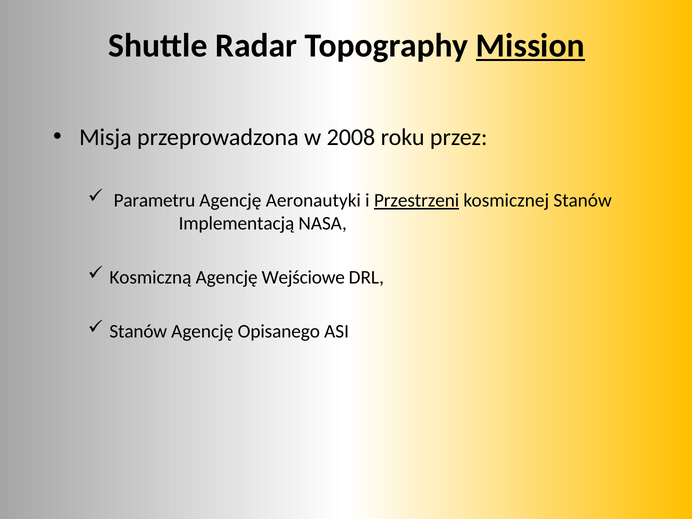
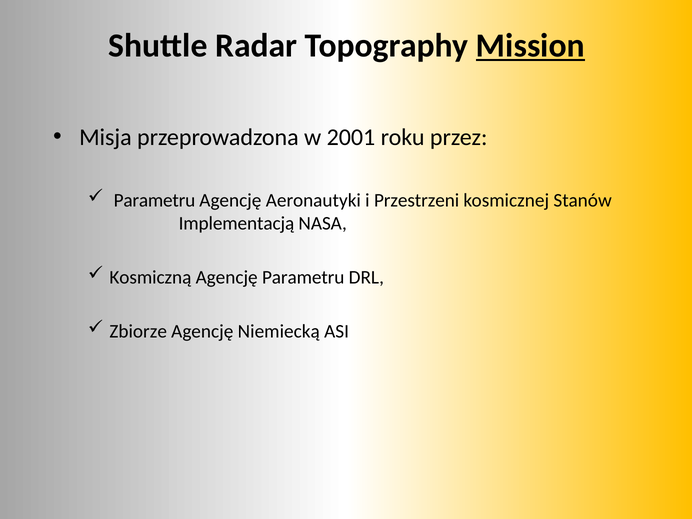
2008: 2008 -> 2001
Przestrzeni underline: present -> none
Agencję Wejściowe: Wejściowe -> Parametru
Stanów at (138, 331): Stanów -> Zbiorze
Opisanego: Opisanego -> Niemiecką
